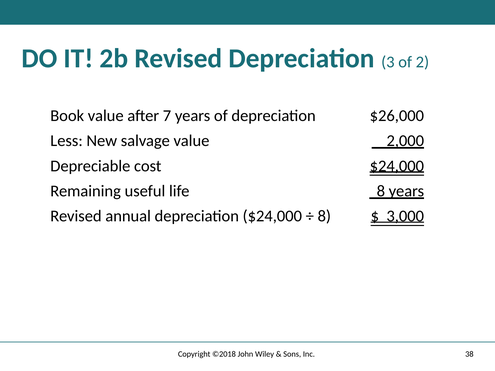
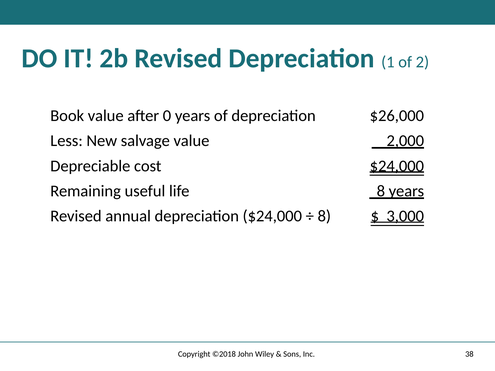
3: 3 -> 1
7: 7 -> 0
